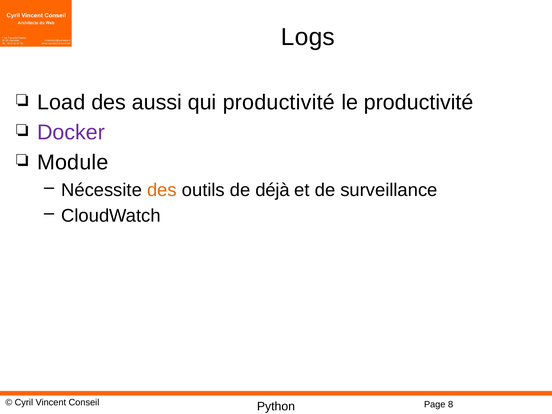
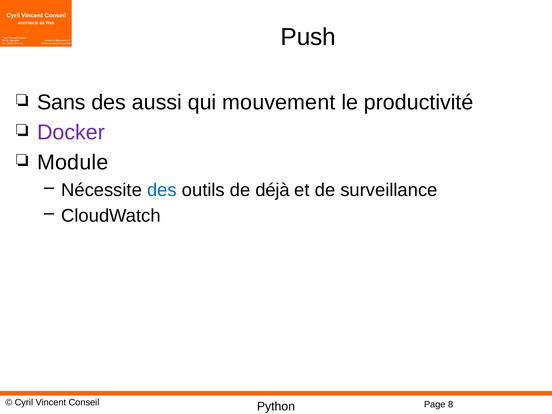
Logs: Logs -> Push
Load: Load -> Sans
qui productivité: productivité -> mouvement
des at (162, 190) colour: orange -> blue
